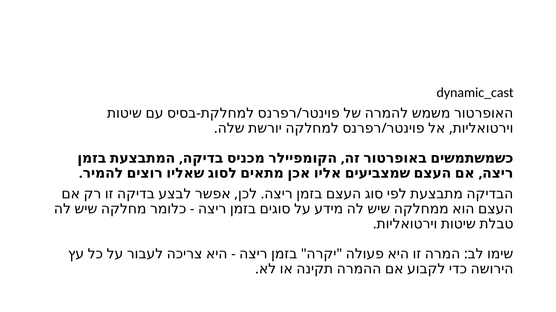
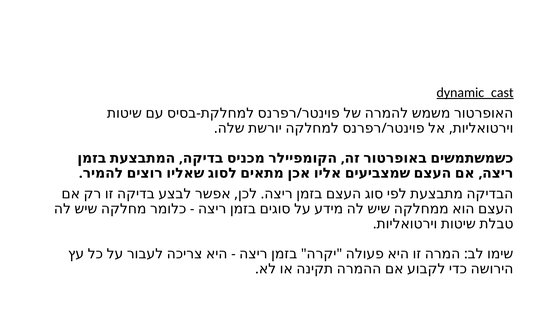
dynamic_cast underline: none -> present
